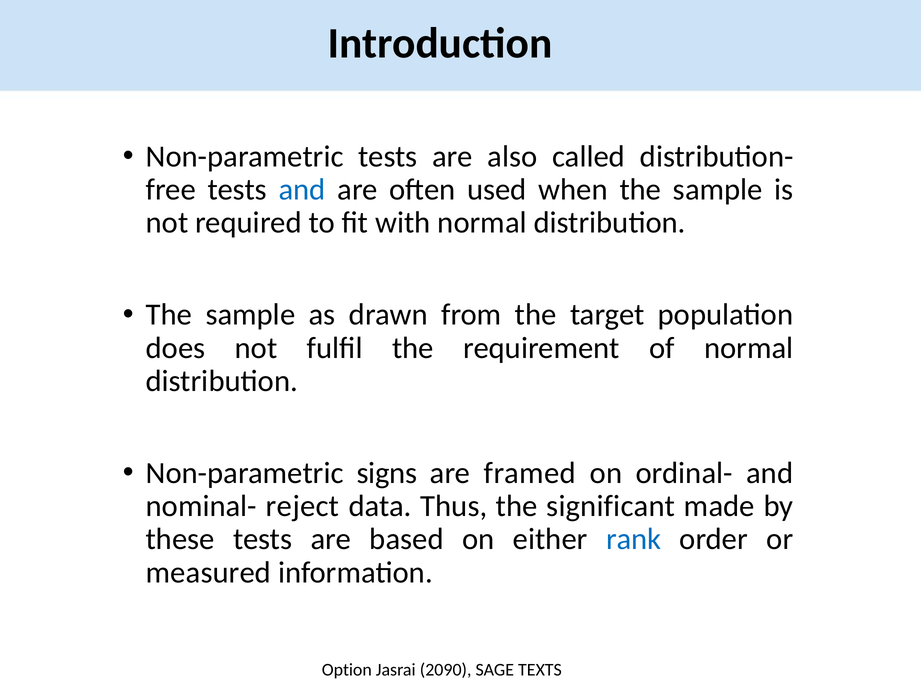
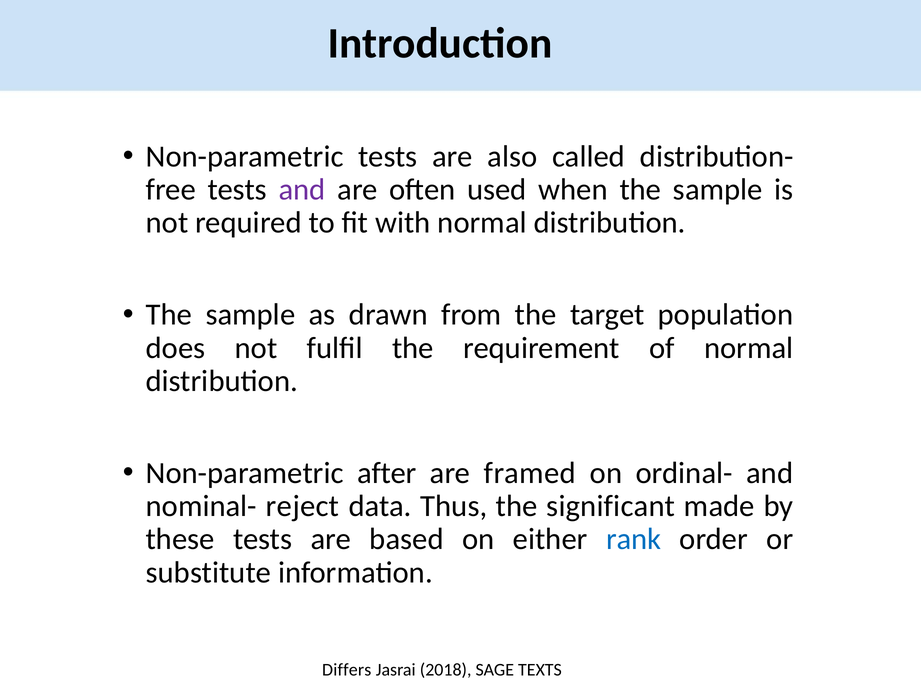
and at (302, 190) colour: blue -> purple
signs: signs -> after
measured: measured -> substitute
Option: Option -> Differs
2090: 2090 -> 2018
